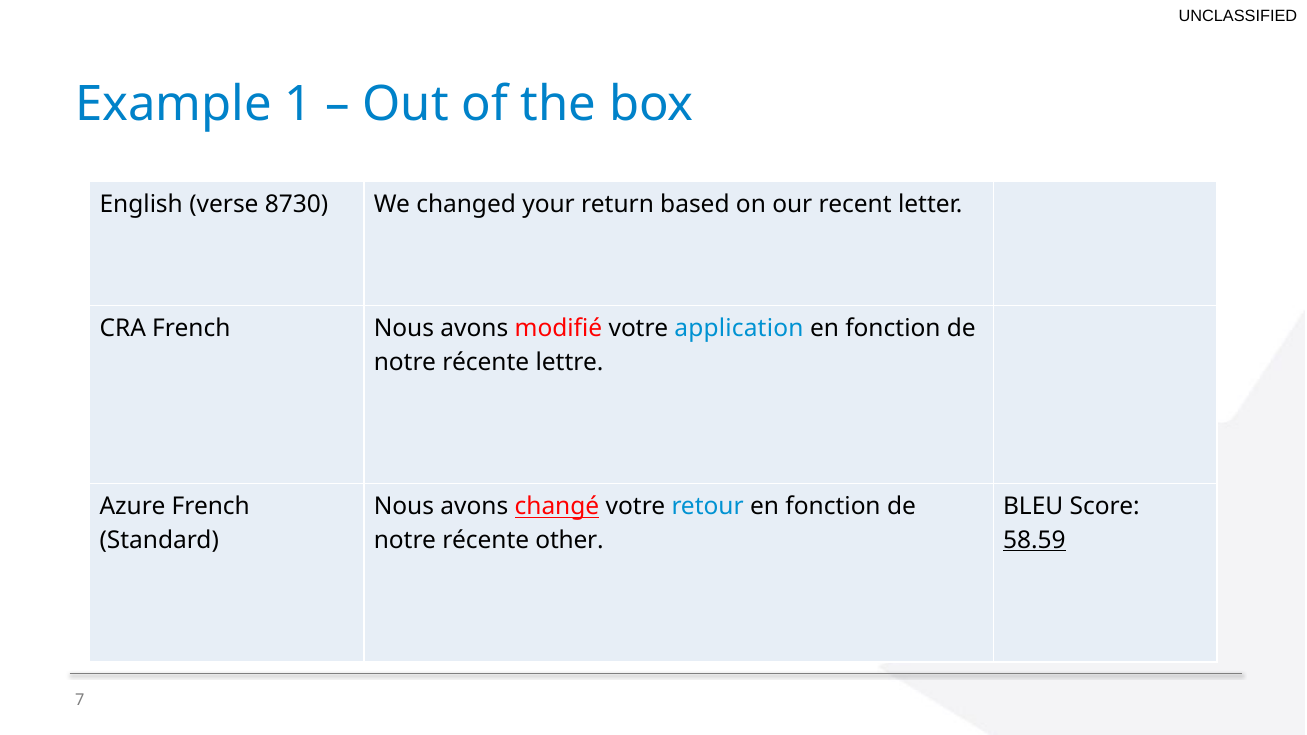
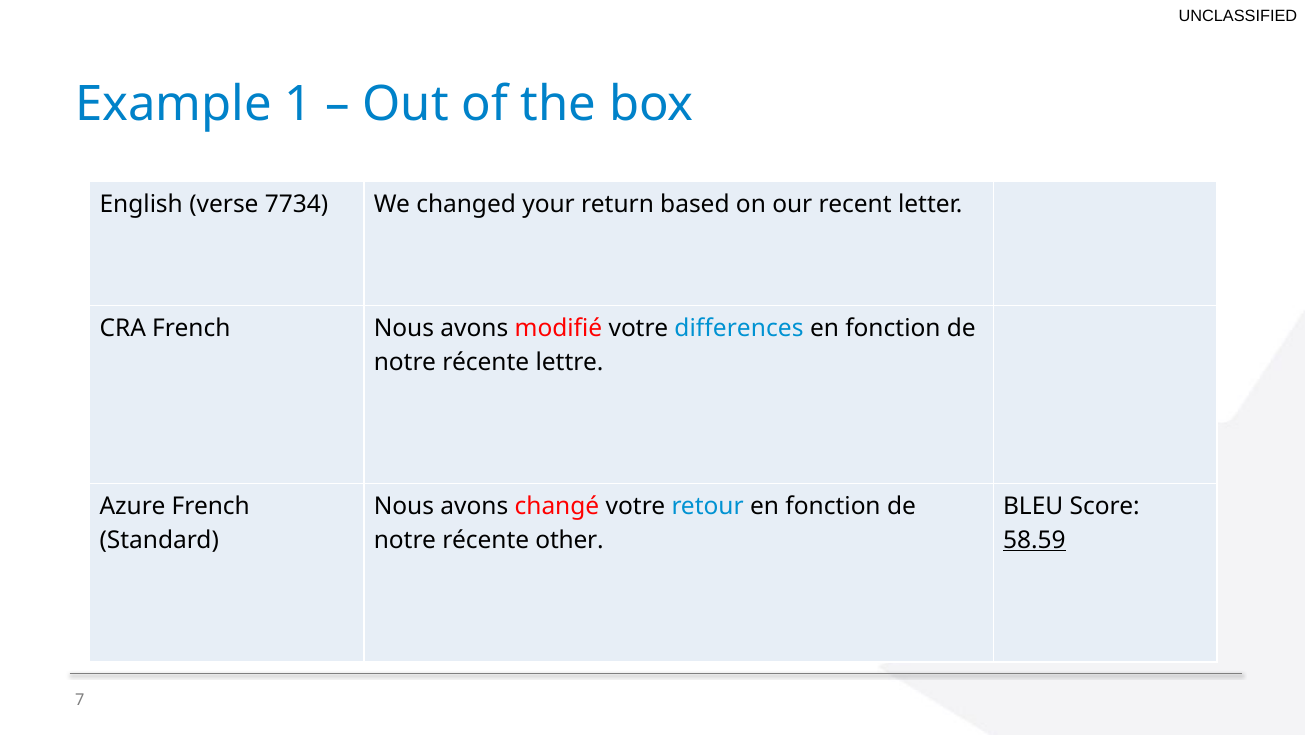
8730: 8730 -> 7734
application: application -> differences
changé underline: present -> none
